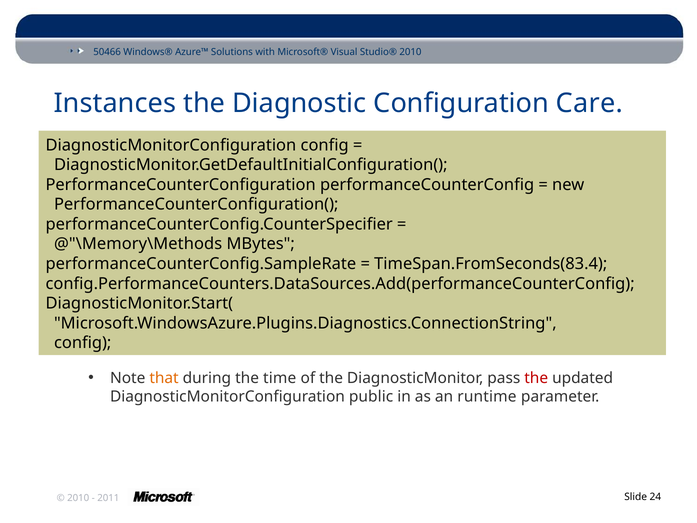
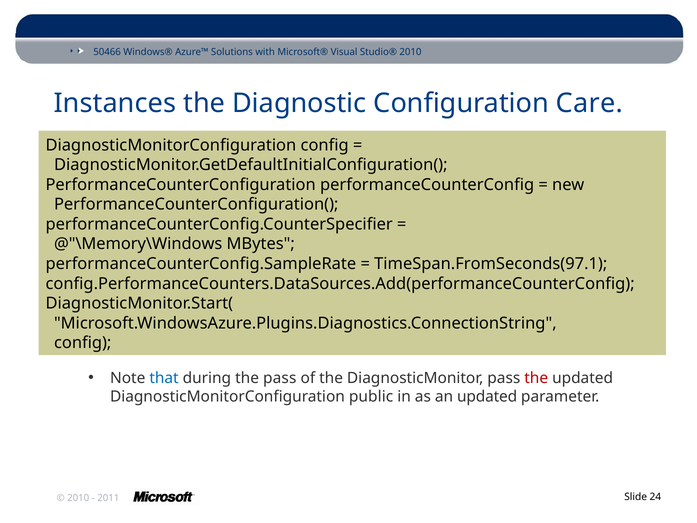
@"\Memory\Methods: @"\Memory\Methods -> @"\Memory\Windows
TimeSpan.FromSeconds(83.4: TimeSpan.FromSeconds(83.4 -> TimeSpan.FromSeconds(97.1
that colour: orange -> blue
the time: time -> pass
an runtime: runtime -> updated
